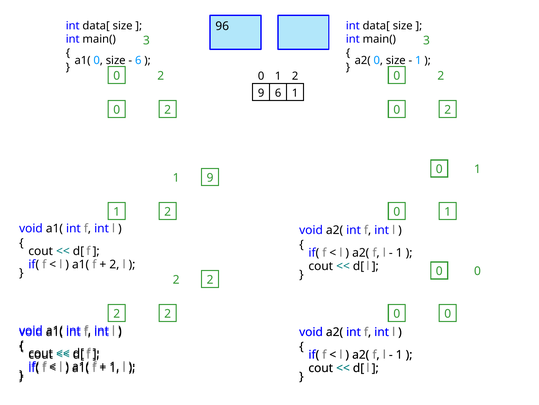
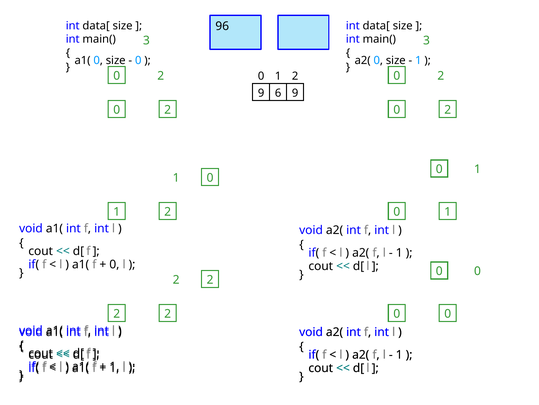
6 at (138, 60): 6 -> 0
6 1: 1 -> 9
9 at (210, 177): 9 -> 0
2 at (114, 264): 2 -> 0
